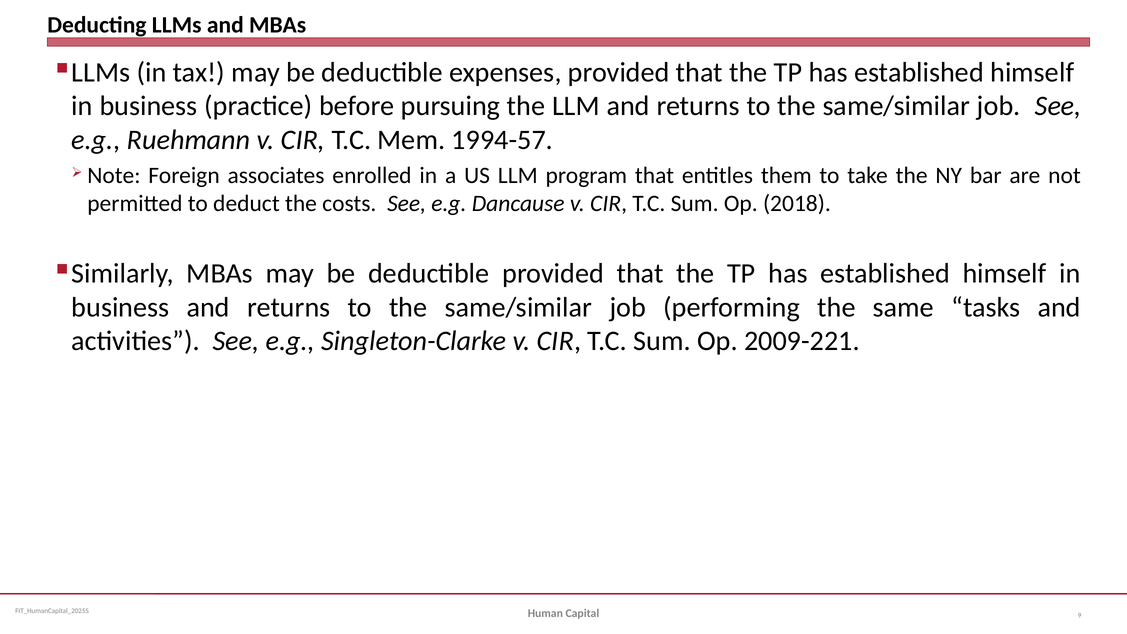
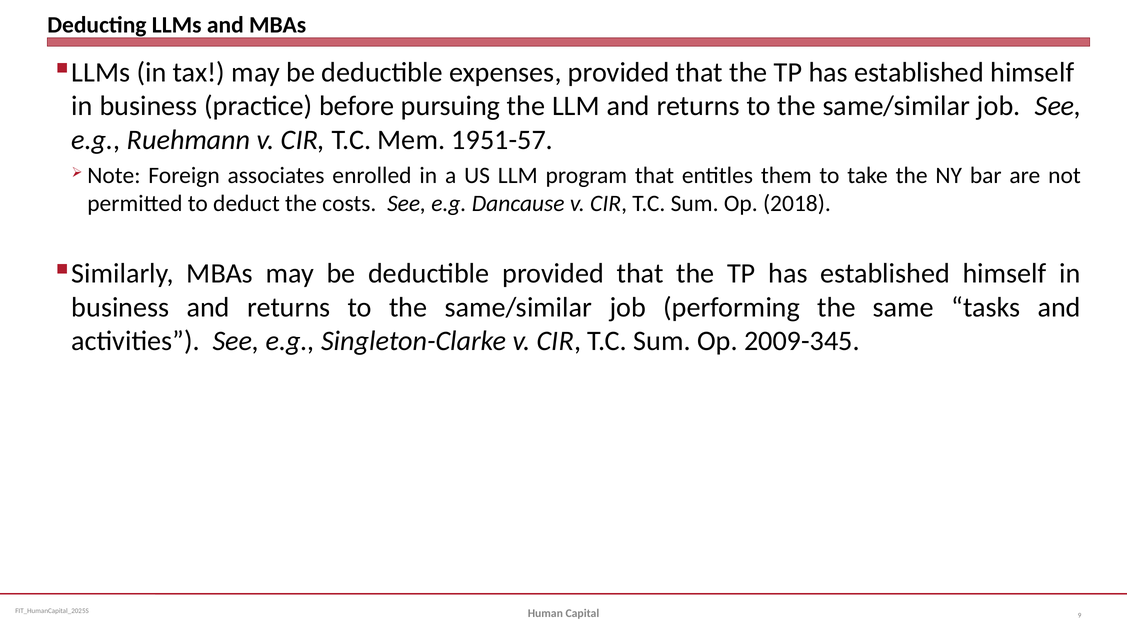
1994-57: 1994-57 -> 1951-57
2009-221: 2009-221 -> 2009-345
